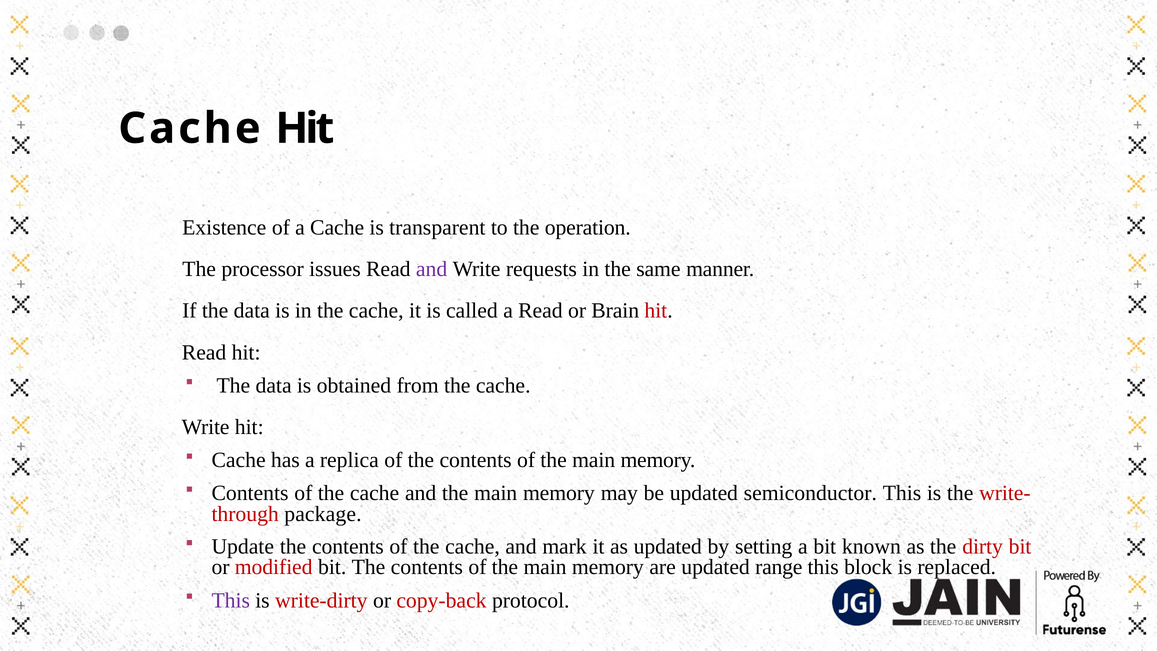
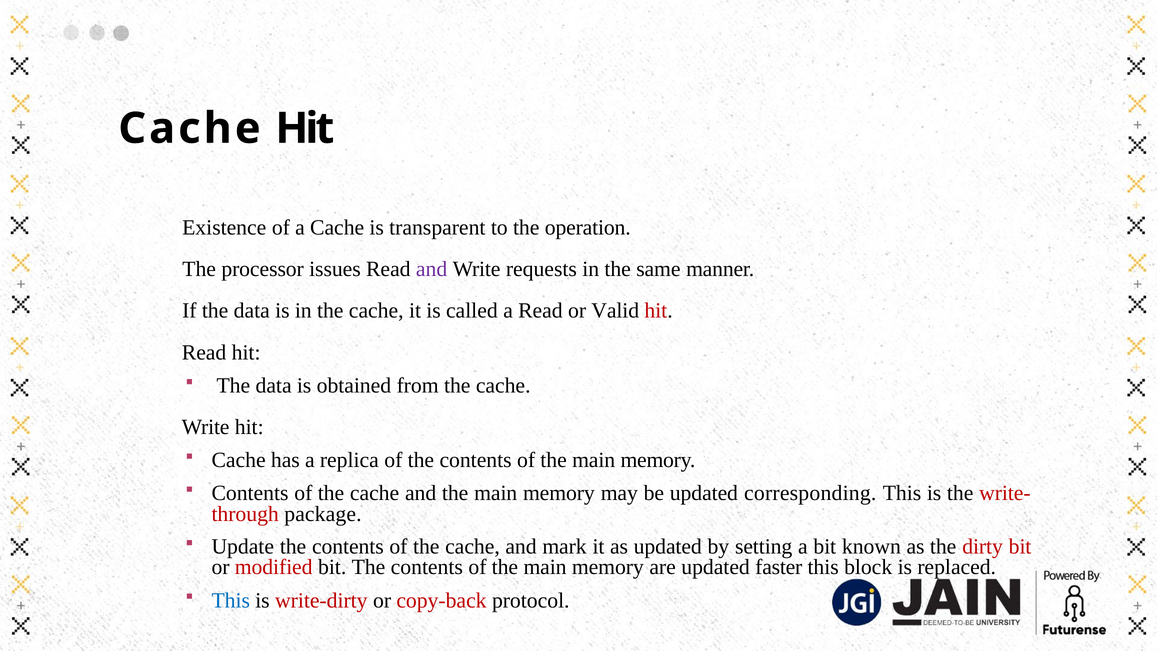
Brain: Brain -> Valid
semiconductor: semiconductor -> corresponding
range: range -> faster
This at (231, 600) colour: purple -> blue
